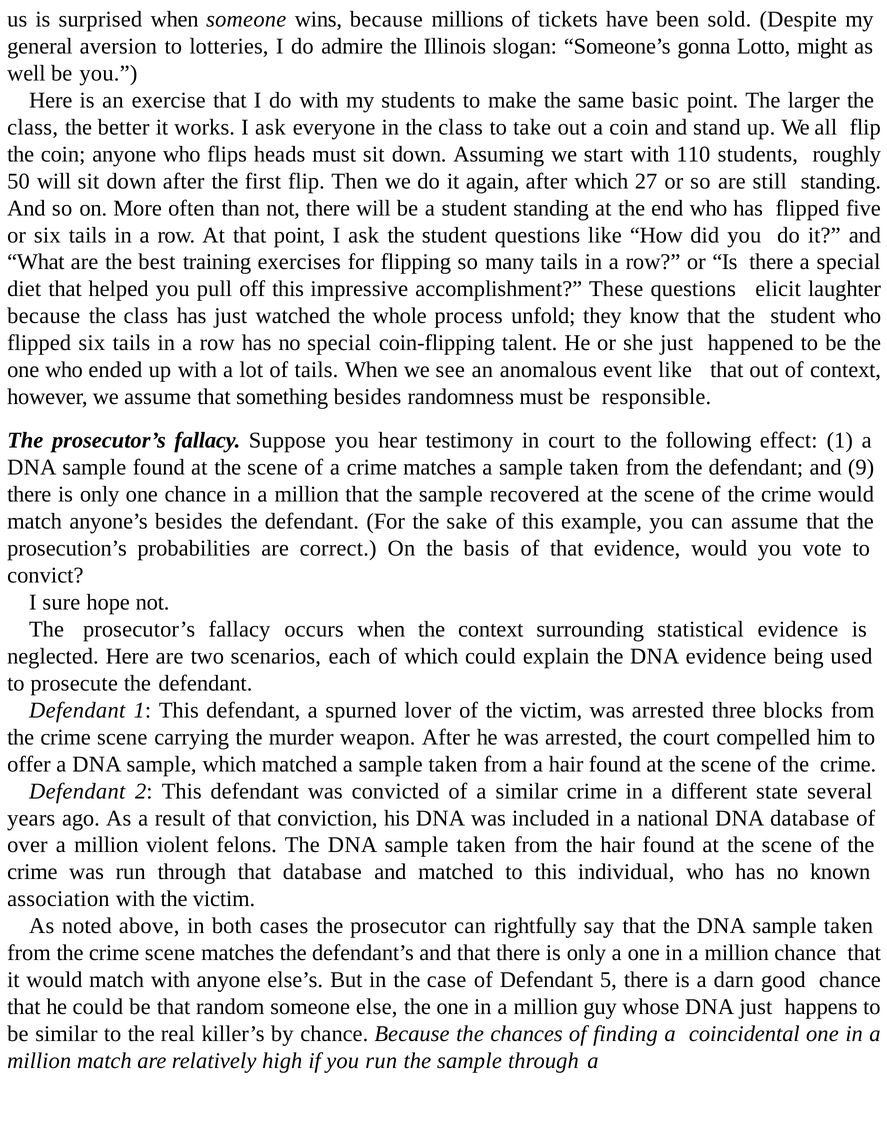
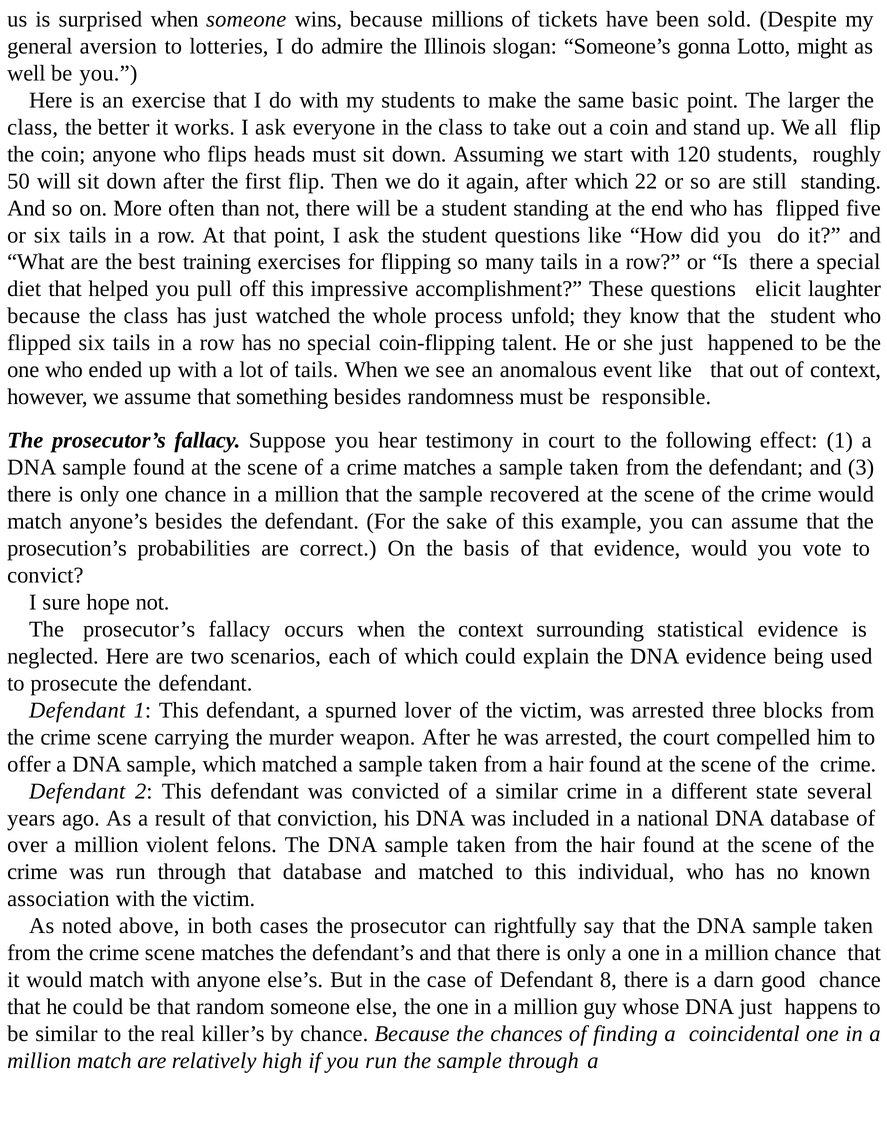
110: 110 -> 120
27: 27 -> 22
9: 9 -> 3
5: 5 -> 8
